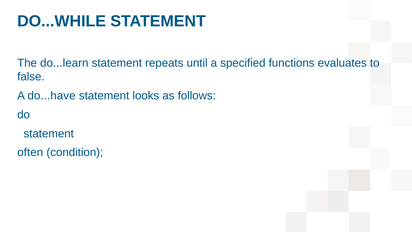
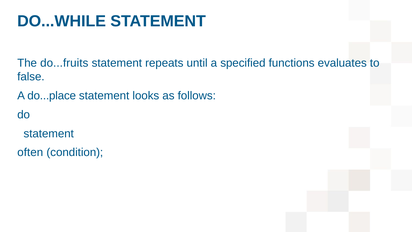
do...learn: do...learn -> do...fruits
do...have: do...have -> do...place
